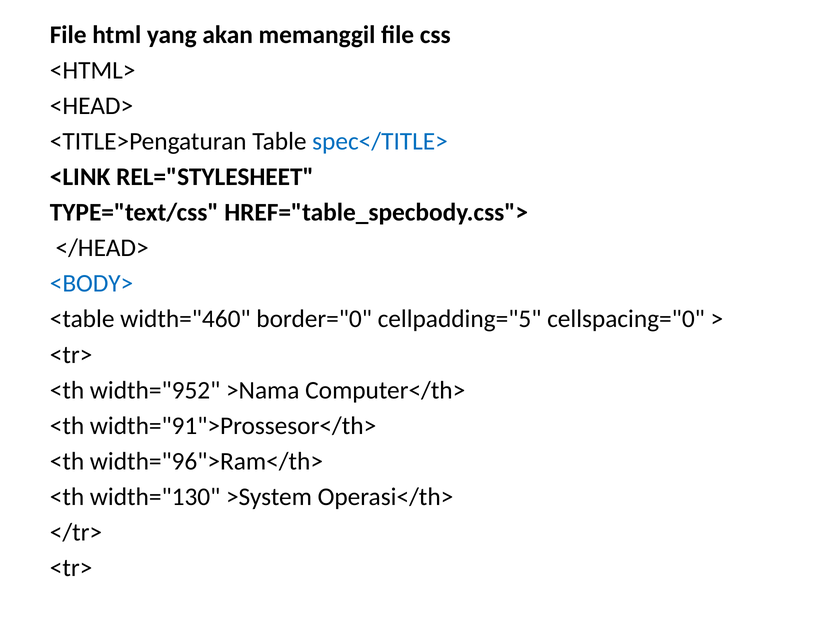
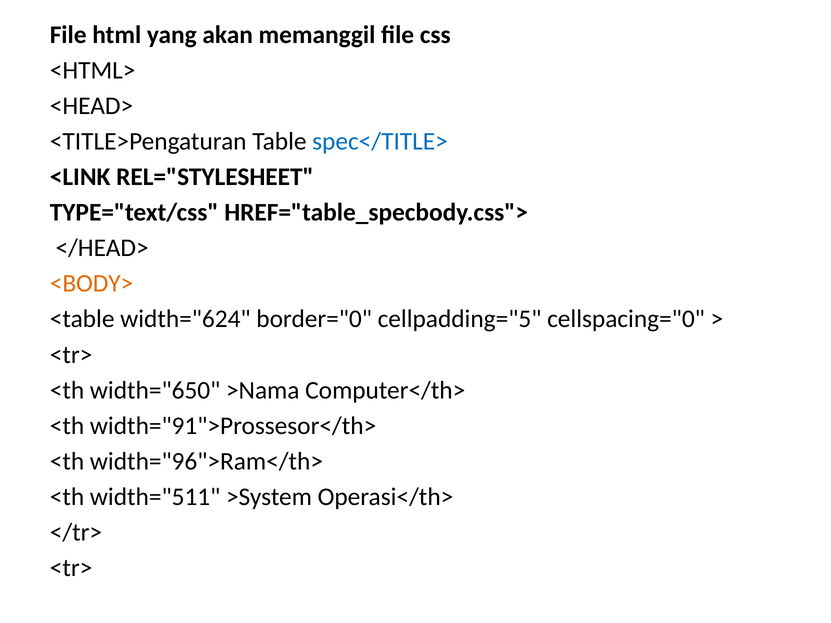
<BODY> colour: blue -> orange
width="460: width="460 -> width="624
width="952: width="952 -> width="650
width="130: width="130 -> width="511
